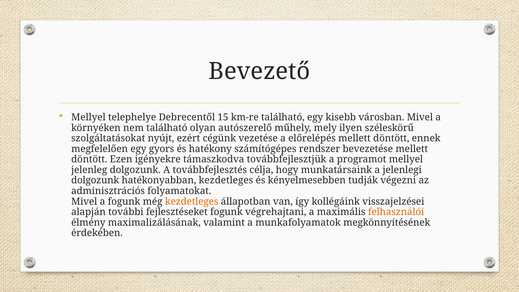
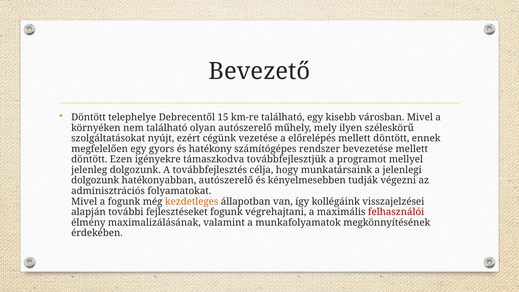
Mellyel at (88, 117): Mellyel -> Döntött
hatékonyabban kezdetleges: kezdetleges -> autószerelő
felhasználói colour: orange -> red
